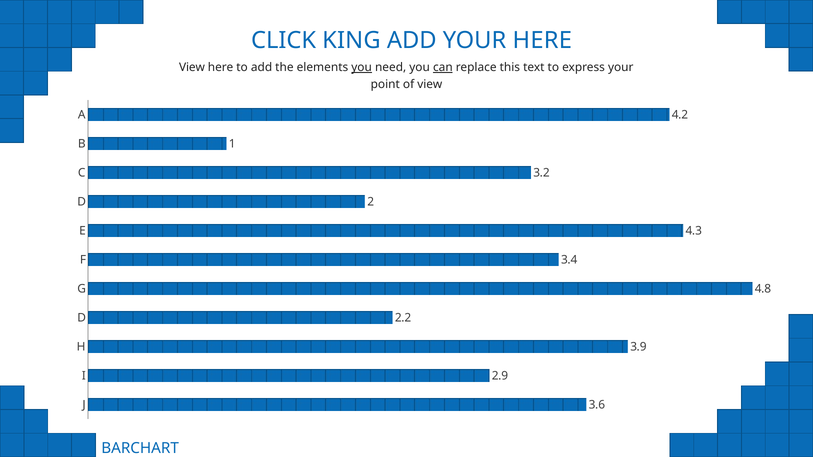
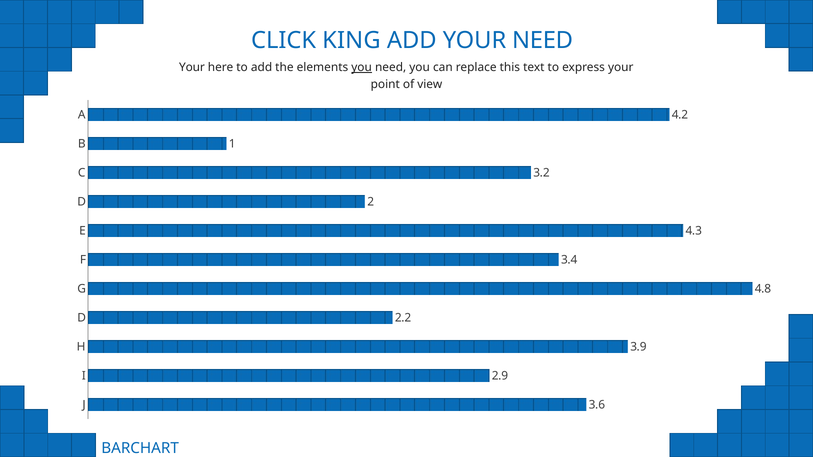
YOUR HERE: HERE -> NEED
View at (192, 67): View -> Your
can underline: present -> none
